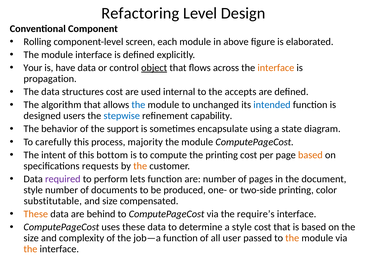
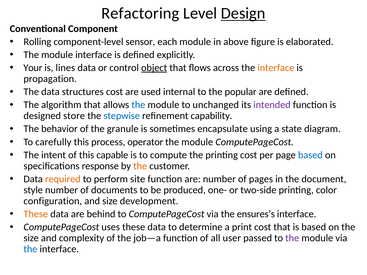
Design underline: none -> present
screen: screen -> sensor
have: have -> lines
accepts: accepts -> popular
intended colour: blue -> purple
users: users -> store
support: support -> granule
majority: majority -> operator
bottom: bottom -> capable
based at (310, 155) colour: orange -> blue
requests: requests -> response
required colour: purple -> orange
lets: lets -> site
substitutable: substitutable -> configuration
compensated: compensated -> development
require’s: require’s -> ensures’s
a style: style -> print
the at (292, 238) colour: orange -> purple
the at (30, 249) colour: orange -> blue
